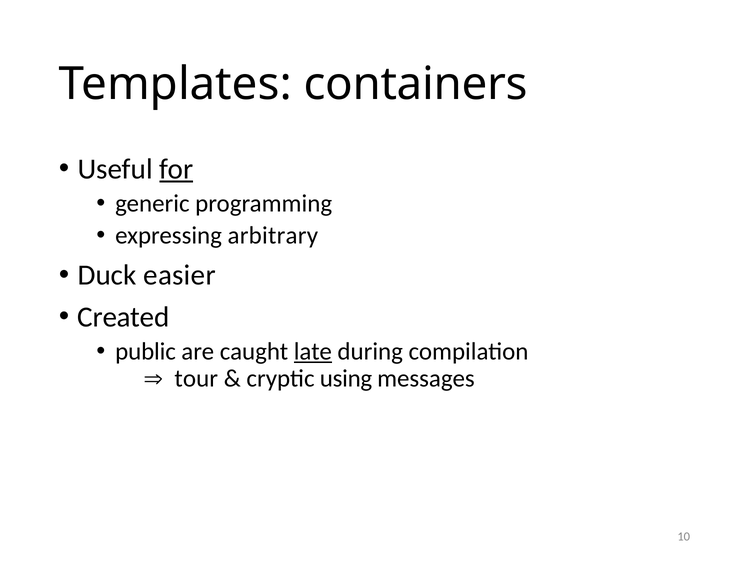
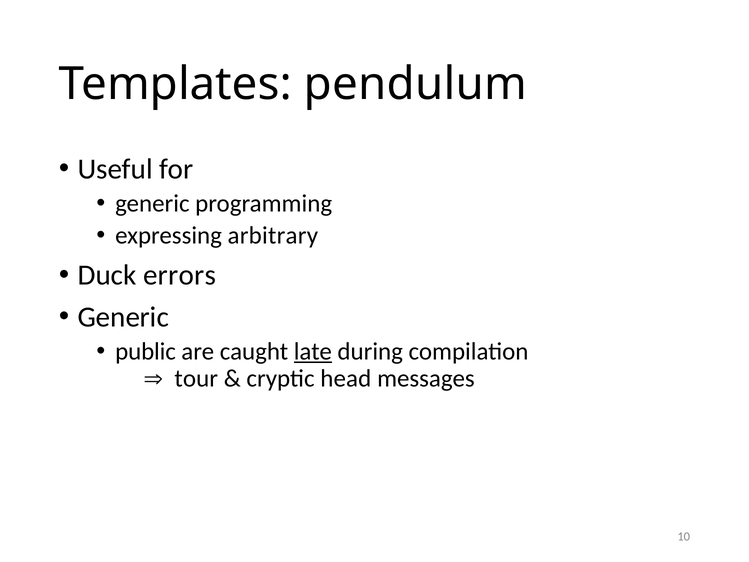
containers: containers -> pendulum
for underline: present -> none
easier: easier -> errors
Created at (123, 317): Created -> Generic
using: using -> head
